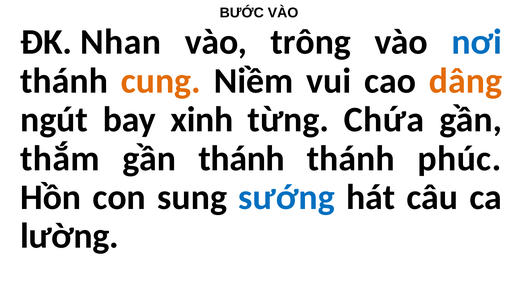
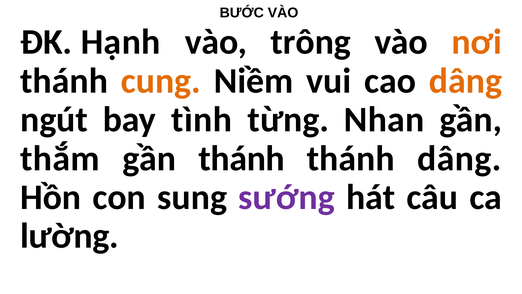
Nhan: Nhan -> Hạnh
nơi colour: blue -> orange
xinh: xinh -> tình
Chứa: Chứa -> Nhan
thánh phúc: phúc -> dâng
sướng colour: blue -> purple
